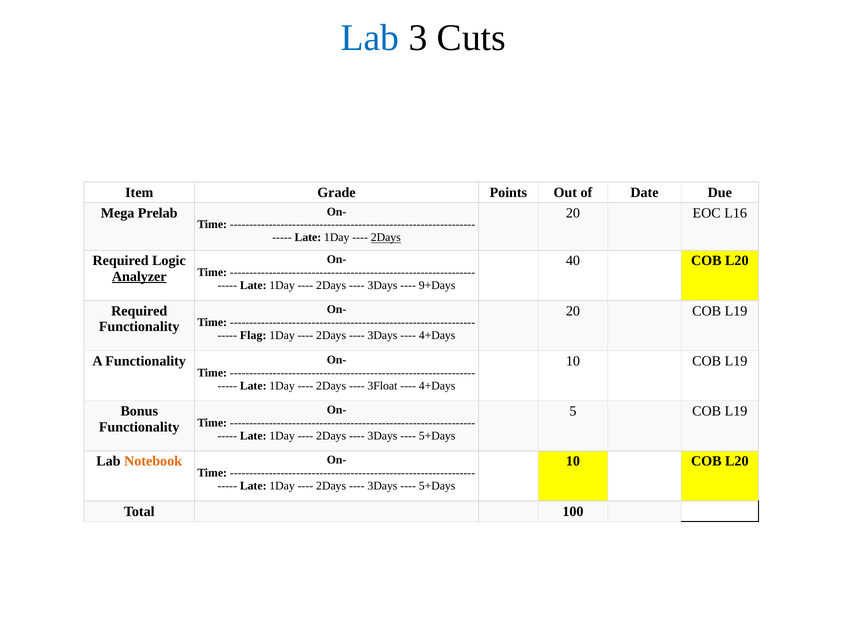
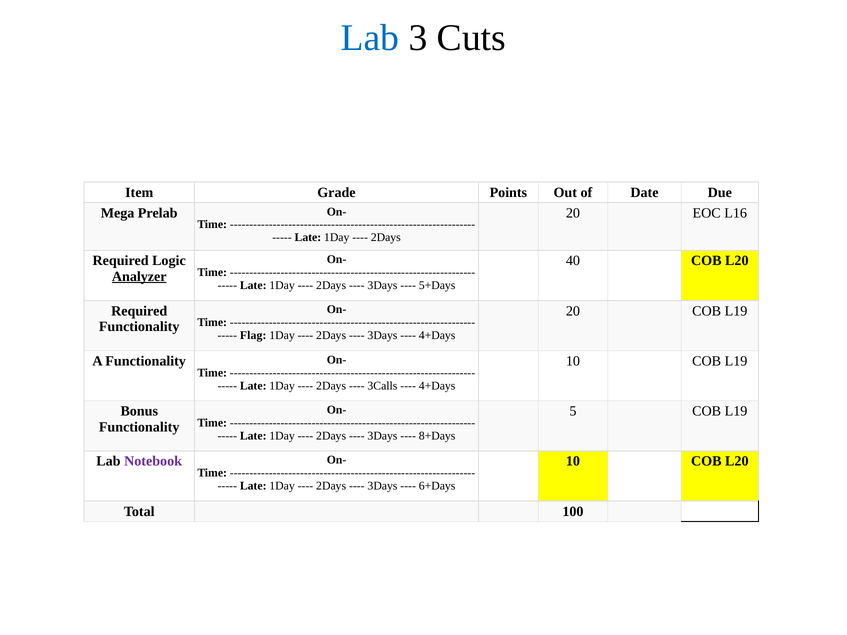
2Days at (386, 238) underline: present -> none
9+Days: 9+Days -> 5+Days
3Float: 3Float -> 3Calls
5+Days at (437, 436): 5+Days -> 8+Days
Notebook colour: orange -> purple
5+Days at (437, 486): 5+Days -> 6+Days
